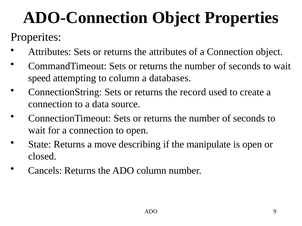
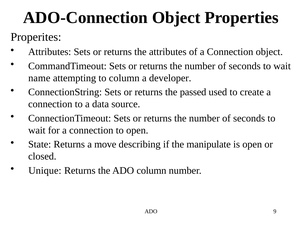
speed: speed -> name
databases: databases -> developer
record: record -> passed
Cancels: Cancels -> Unique
